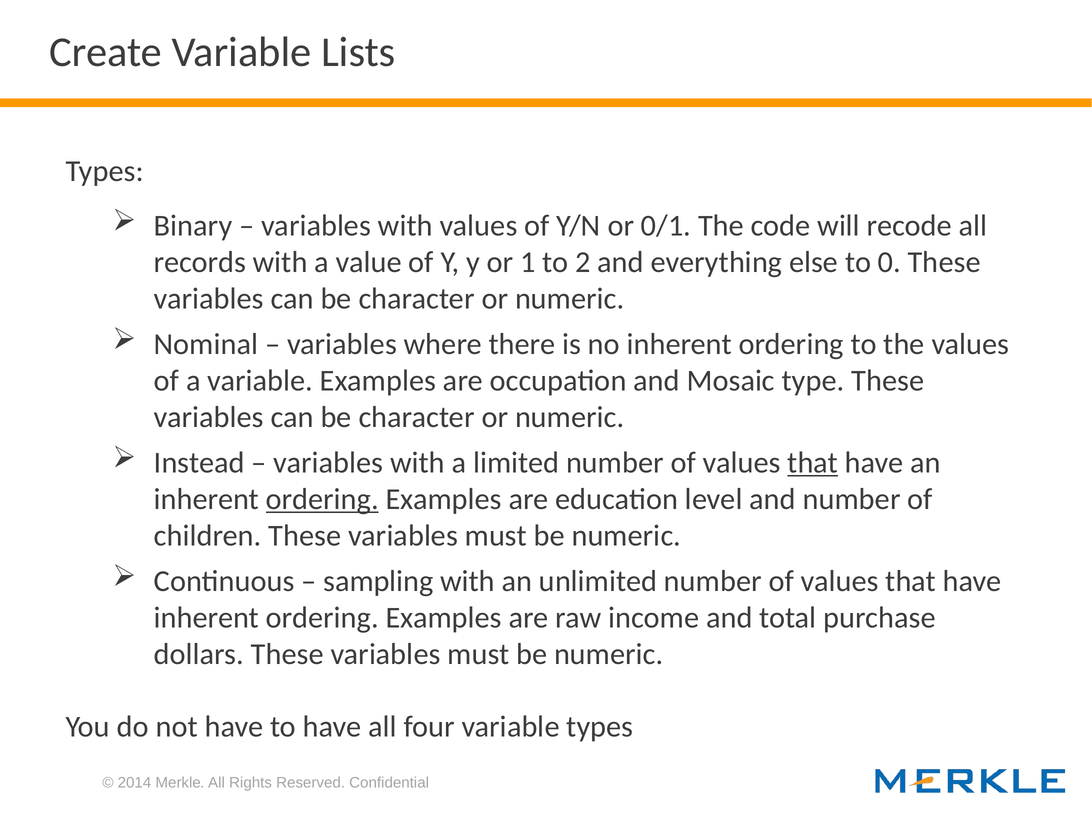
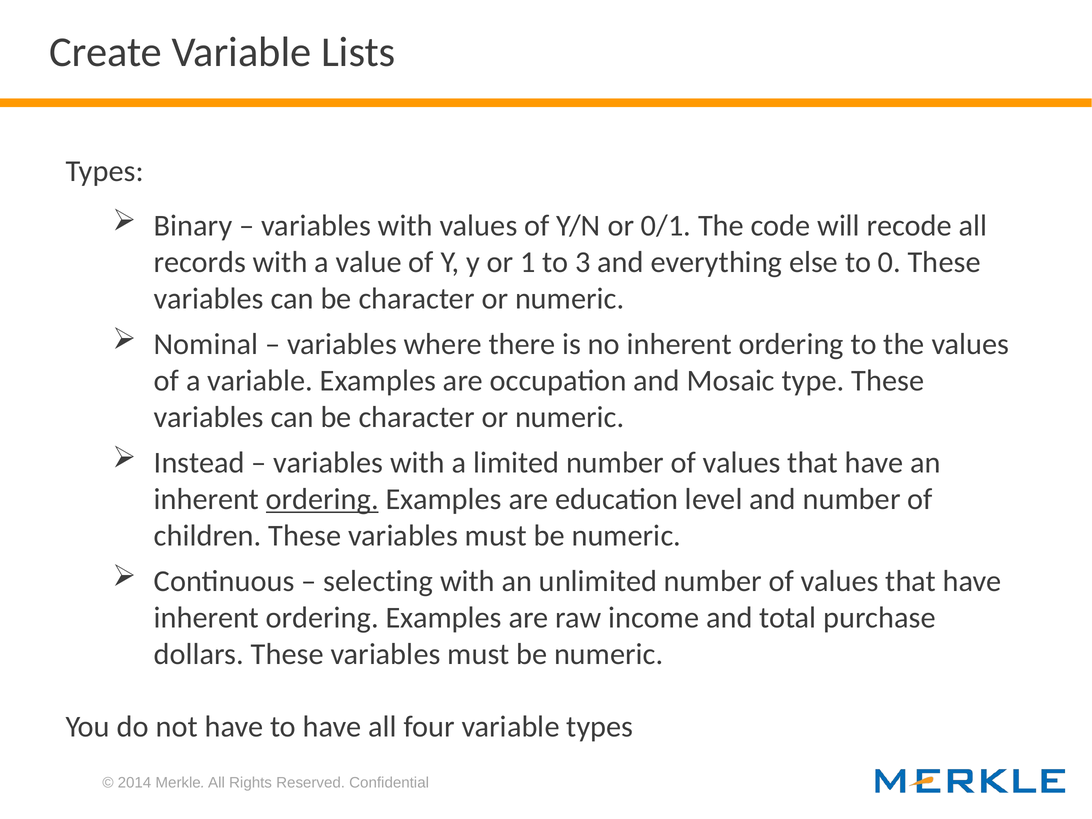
2: 2 -> 3
that at (813, 463) underline: present -> none
sampling: sampling -> selecting
